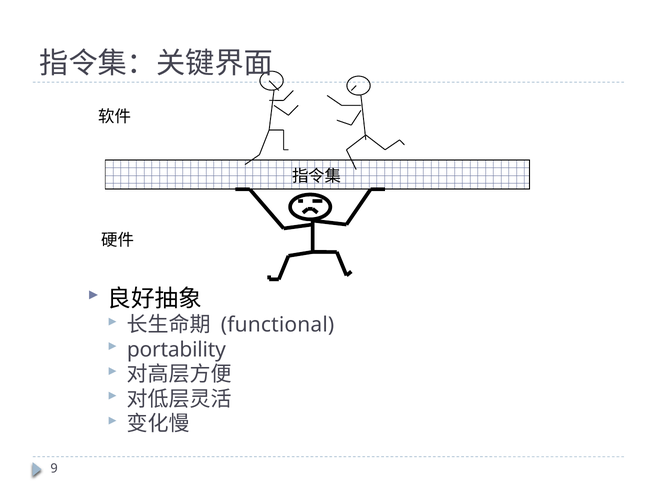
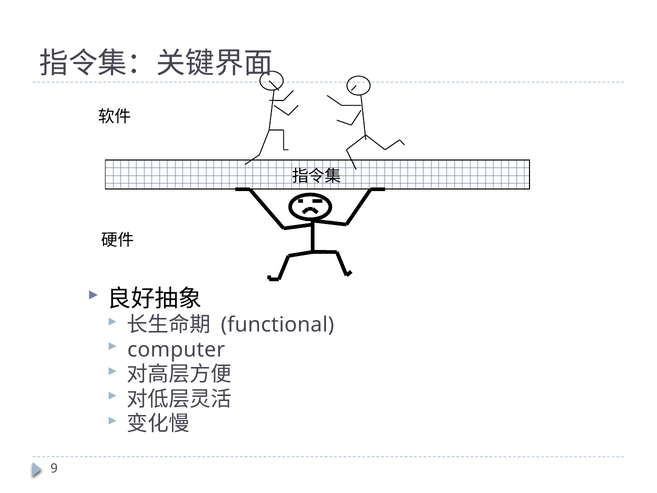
portability: portability -> computer
